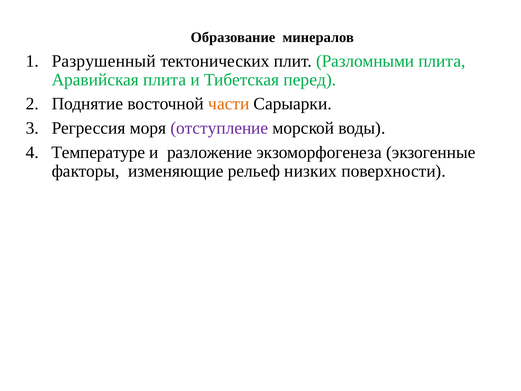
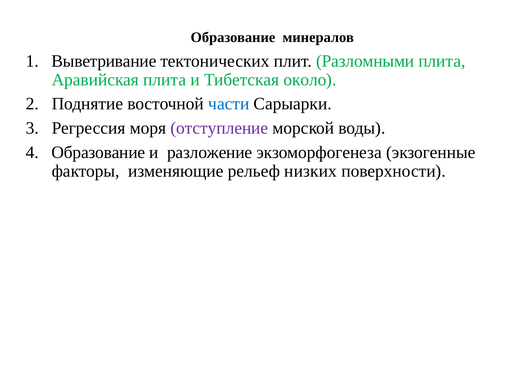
Разрушенный: Разрушенный -> Выветривание
перед: перед -> около
части colour: orange -> blue
Температуре at (98, 152): Температуре -> Образование
